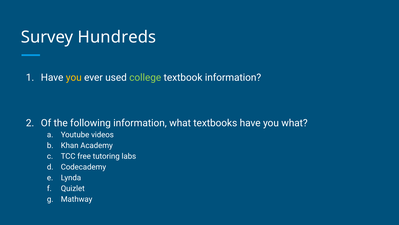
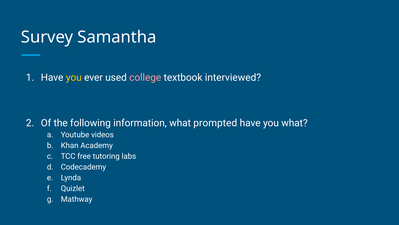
Hundreds: Hundreds -> Samantha
college colour: light green -> pink
textbook information: information -> interviewed
textbooks: textbooks -> prompted
